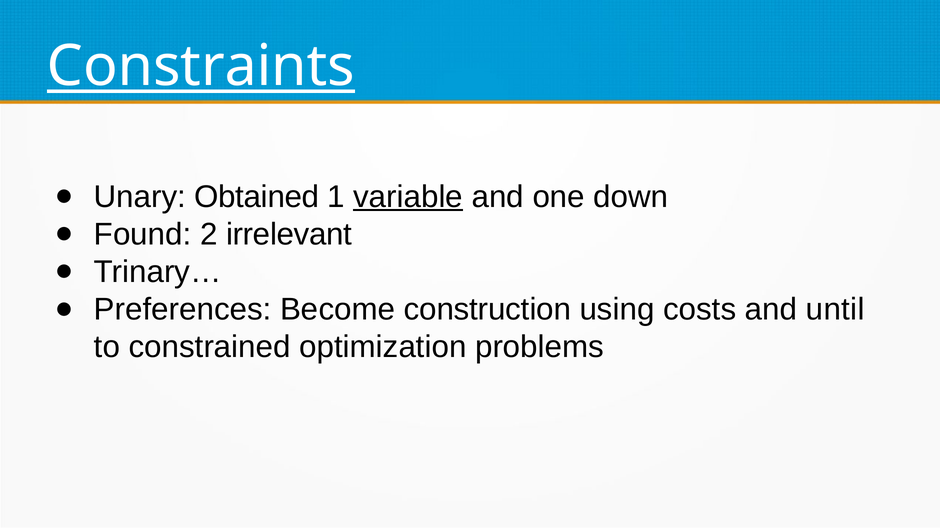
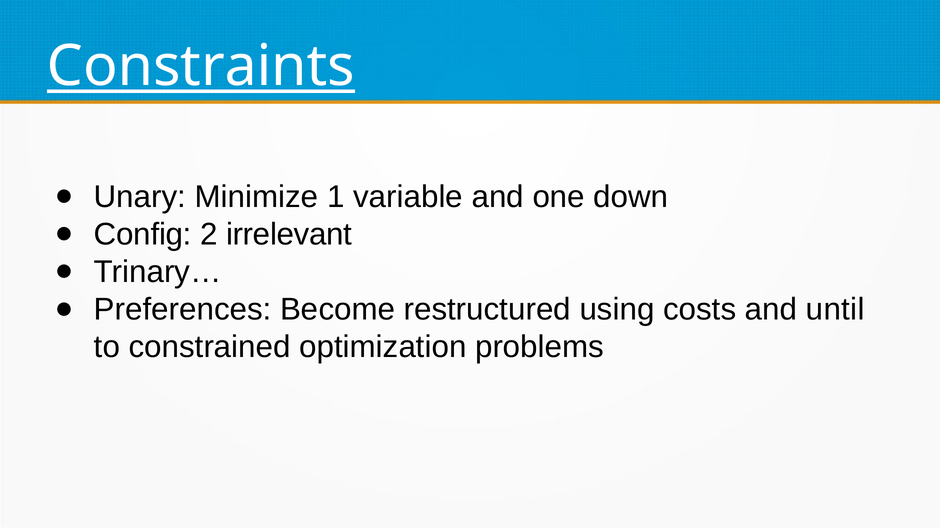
Obtained: Obtained -> Minimize
variable underline: present -> none
Found: Found -> Config
construction: construction -> restructured
